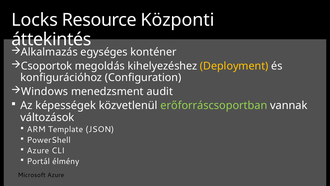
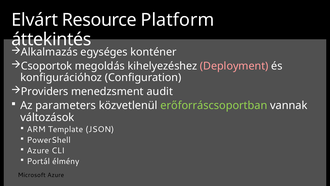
Locks: Locks -> Elvárt
Központi: Központi -> Platform
Deployment colour: yellow -> pink
Windows: Windows -> Providers
képességek: képességek -> parameters
